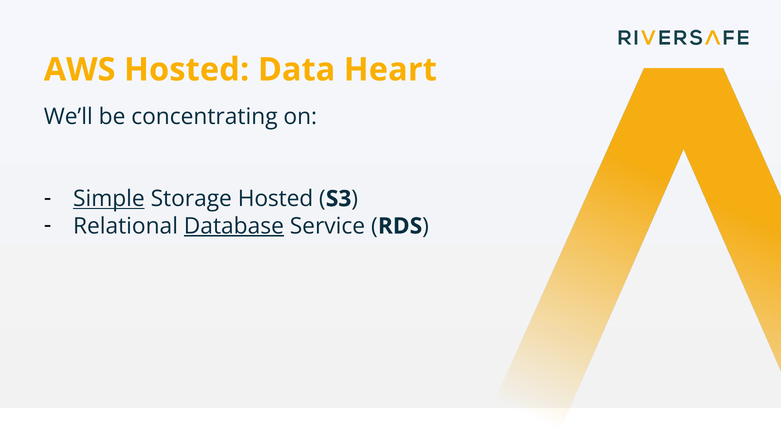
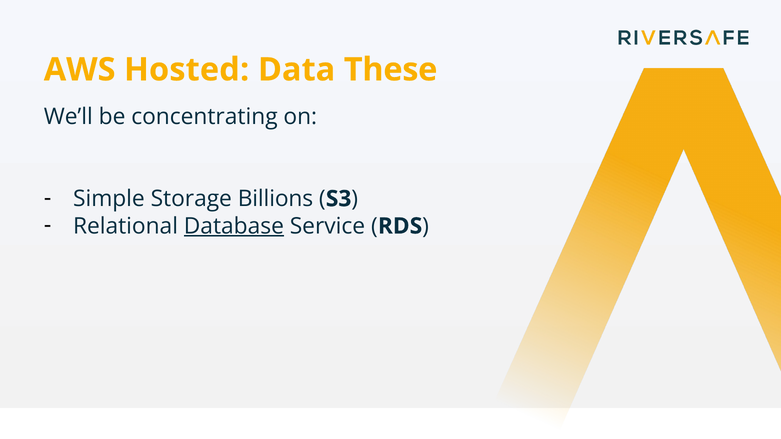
Heart: Heart -> These
Simple underline: present -> none
Storage Hosted: Hosted -> Billions
